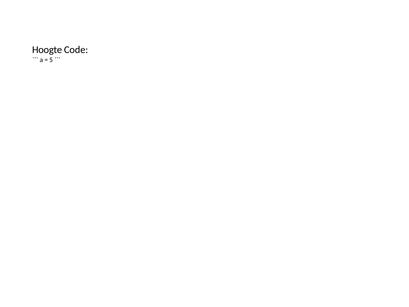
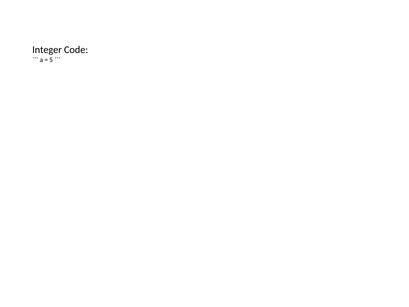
Hoogte: Hoogte -> Integer
